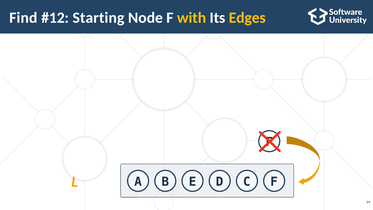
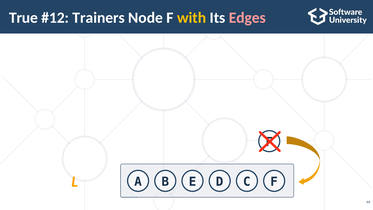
Find: Find -> True
Starting: Starting -> Trainers
Edges colour: yellow -> pink
